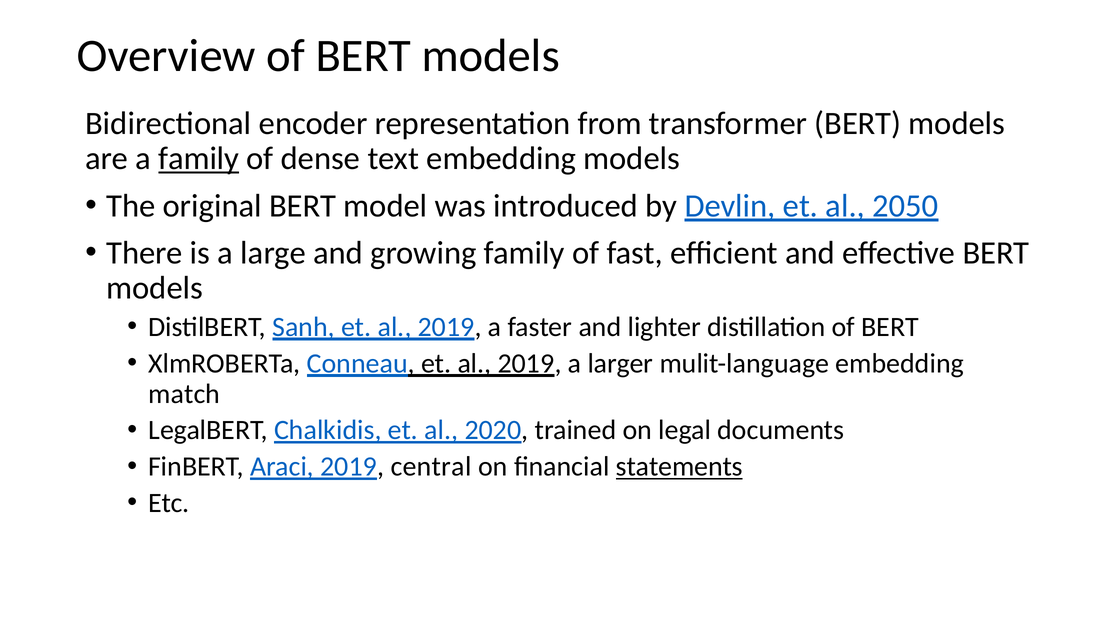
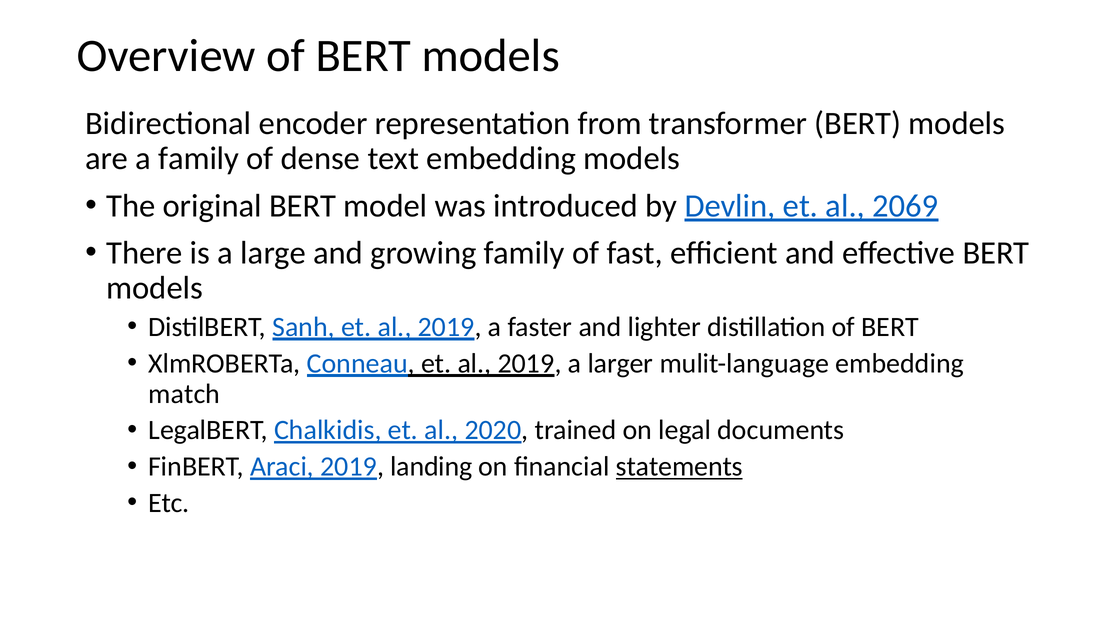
family at (199, 159) underline: present -> none
2050: 2050 -> 2069
central: central -> landing
